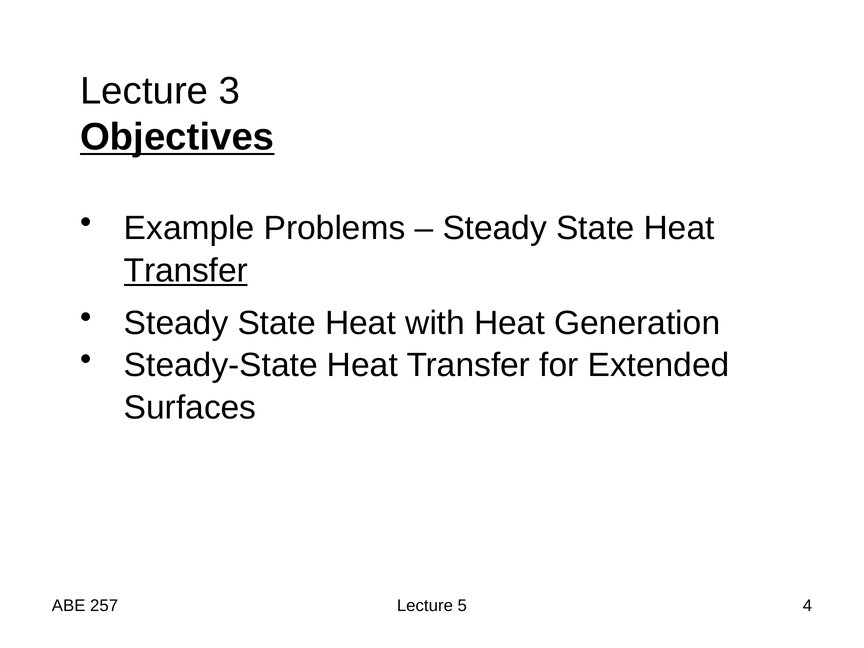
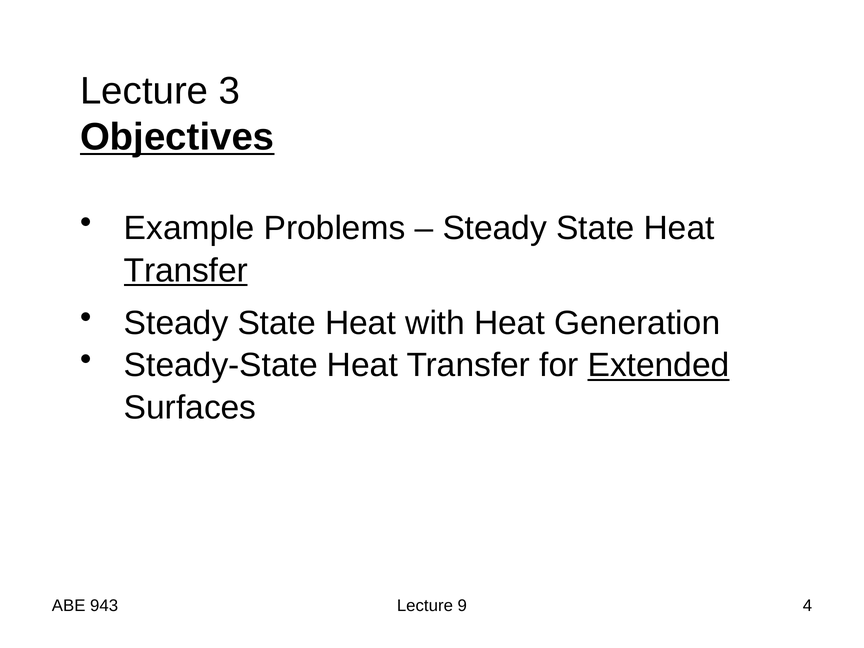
Extended underline: none -> present
257: 257 -> 943
5: 5 -> 9
